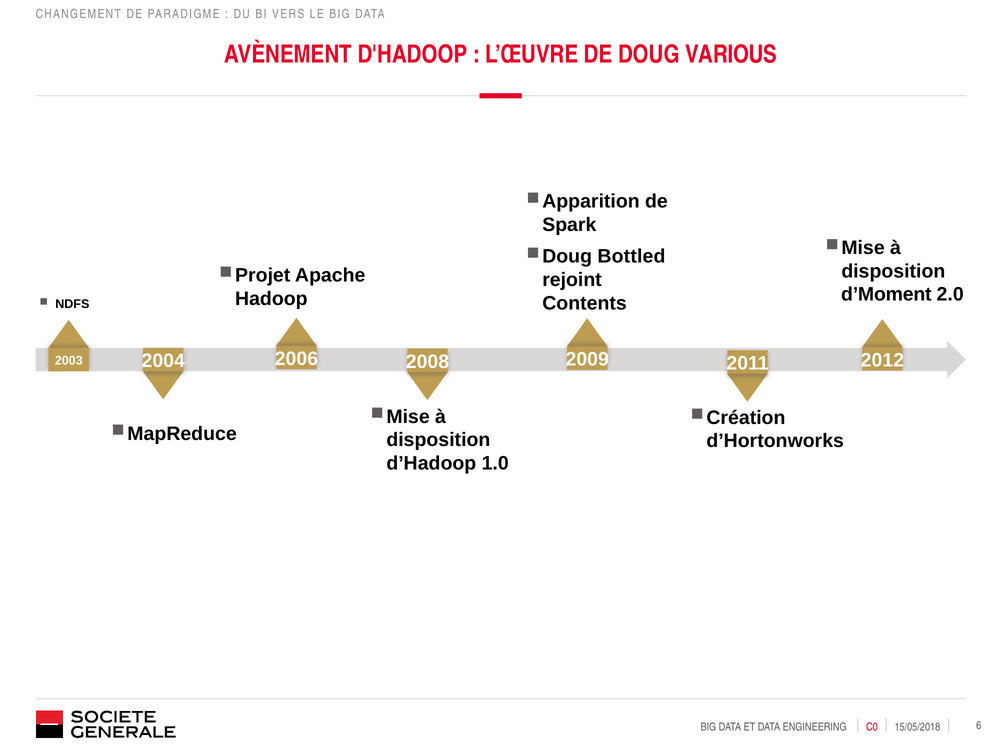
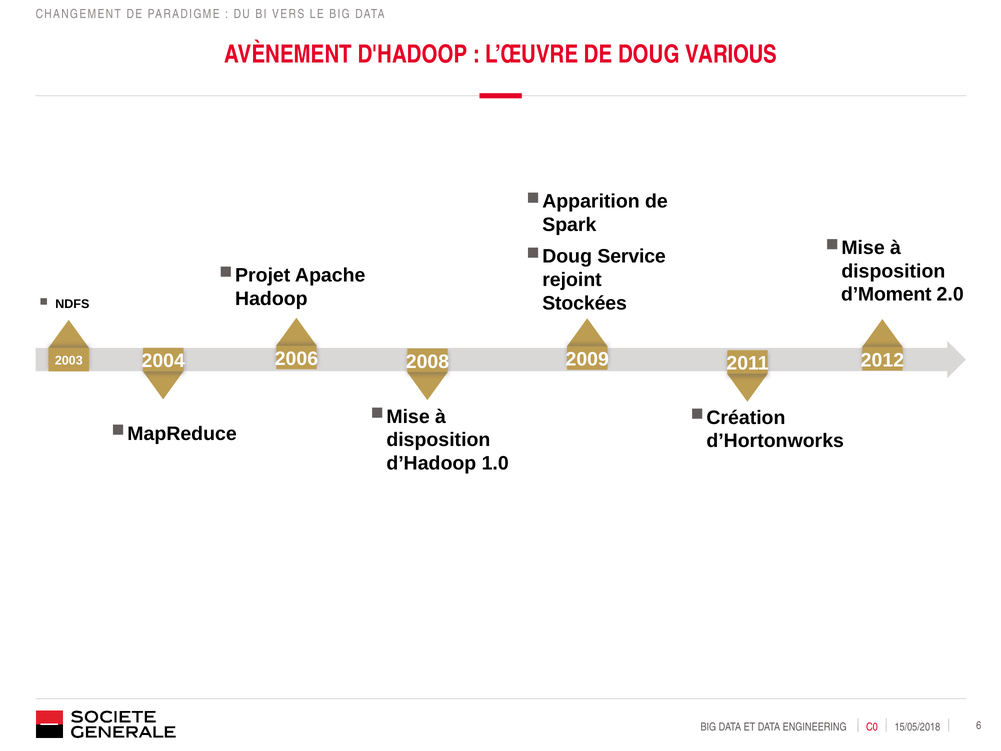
Bottled: Bottled -> Service
Contents: Contents -> Stockées
